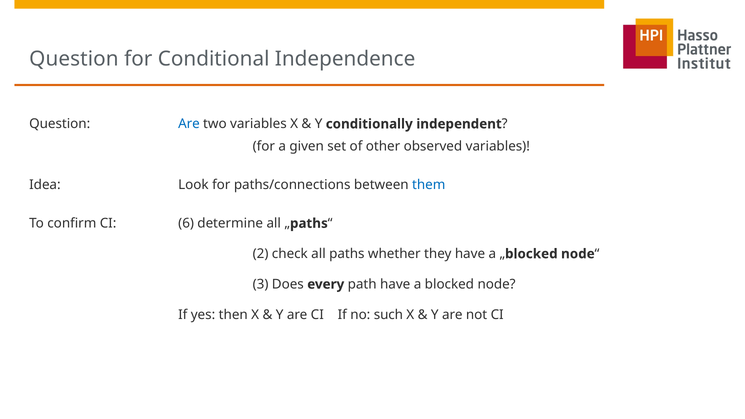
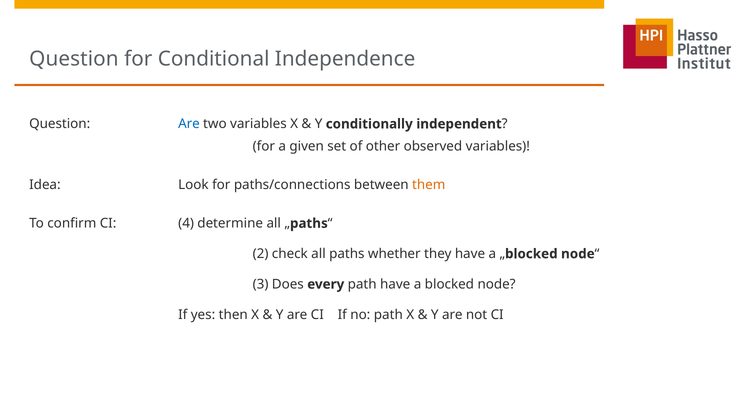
them colour: blue -> orange
6: 6 -> 4
no such: such -> path
